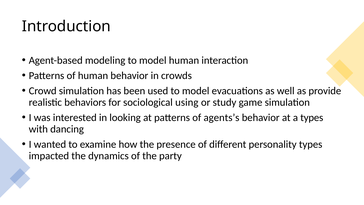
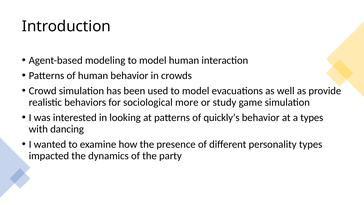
using: using -> more
agents’s: agents’s -> quickly’s
